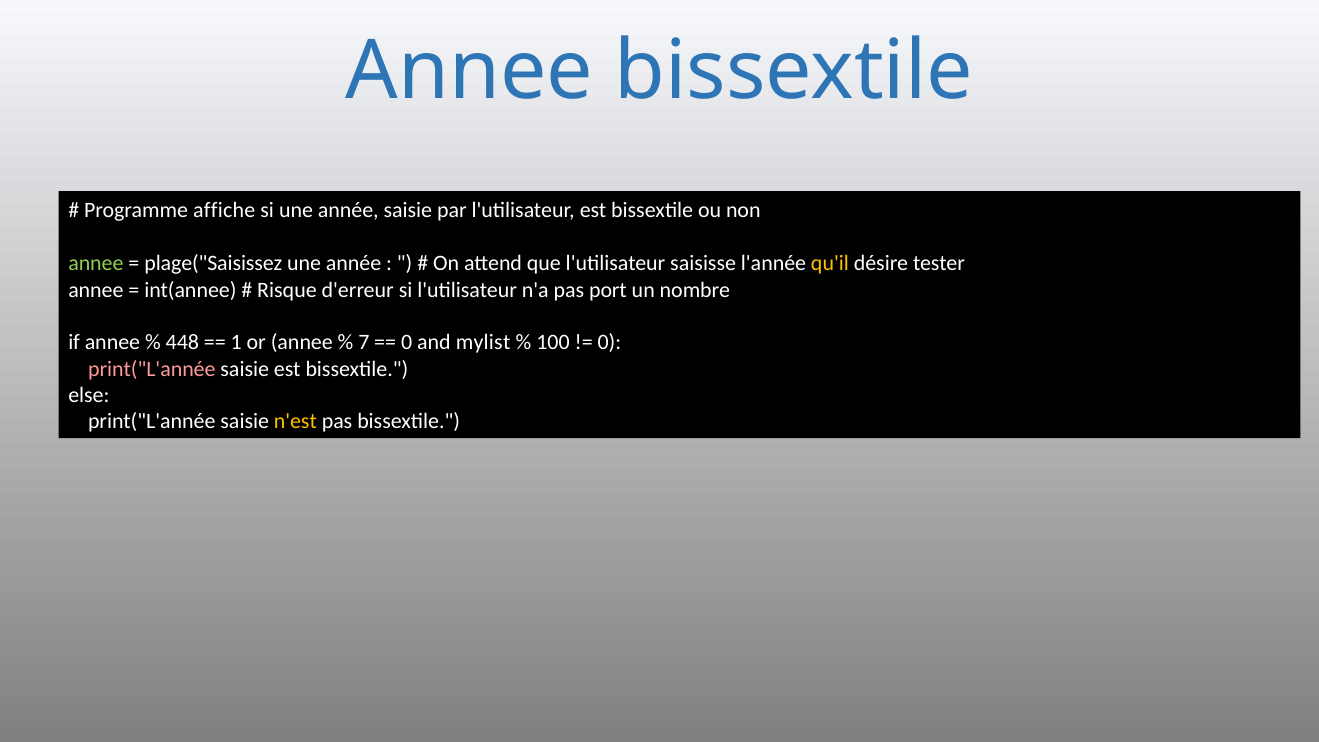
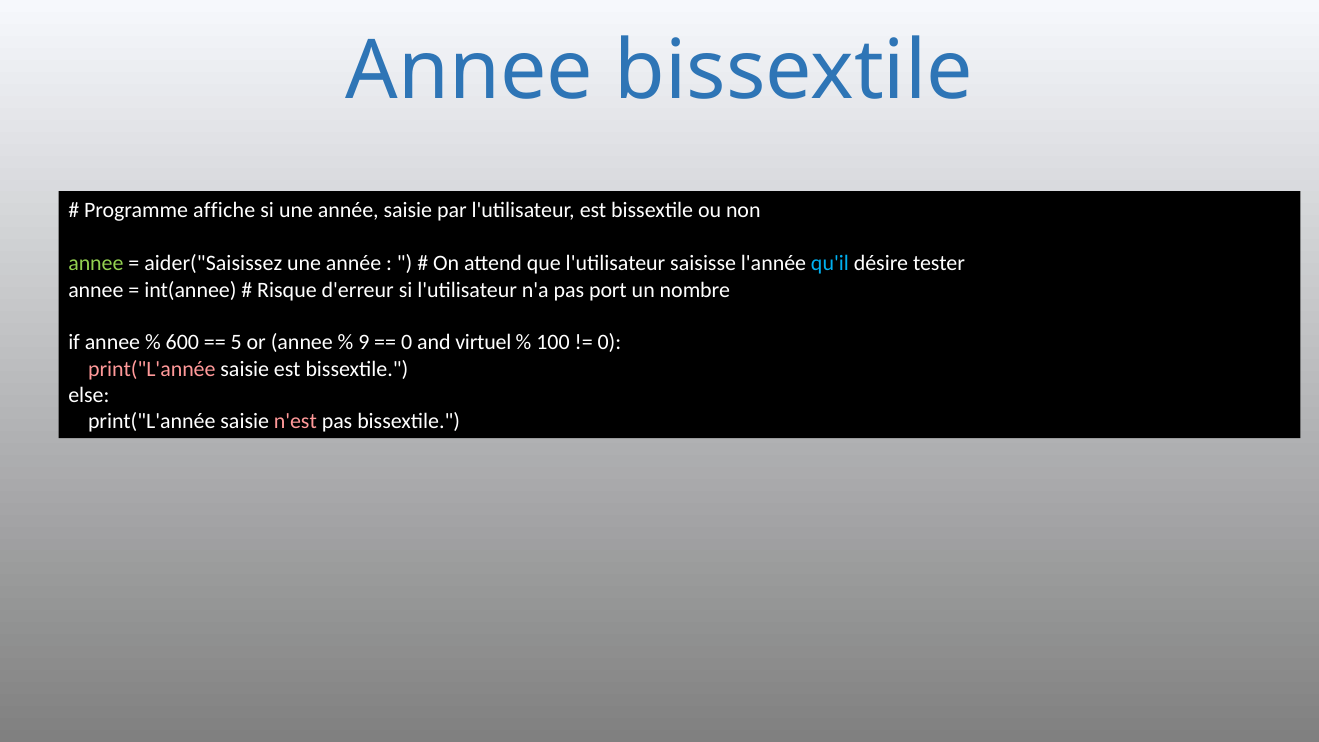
plage("Saisissez: plage("Saisissez -> aider("Saisissez
qu'il colour: yellow -> light blue
448: 448 -> 600
1: 1 -> 5
7: 7 -> 9
mylist: mylist -> virtuel
n'est colour: yellow -> pink
